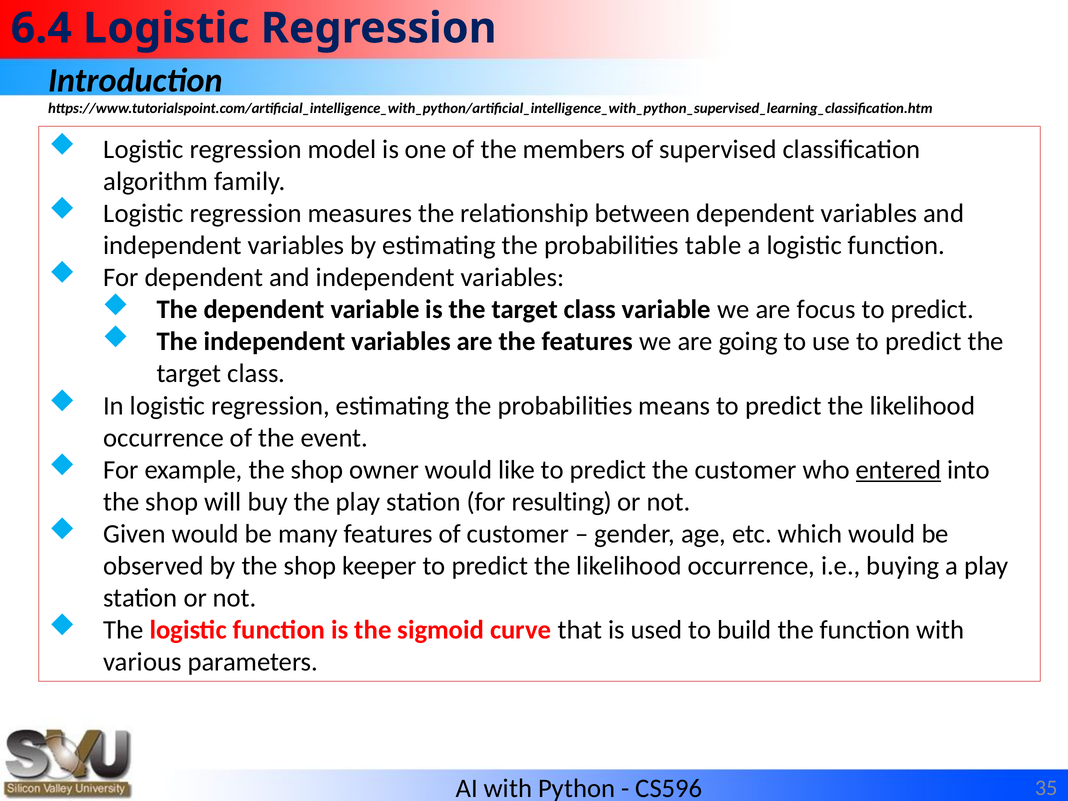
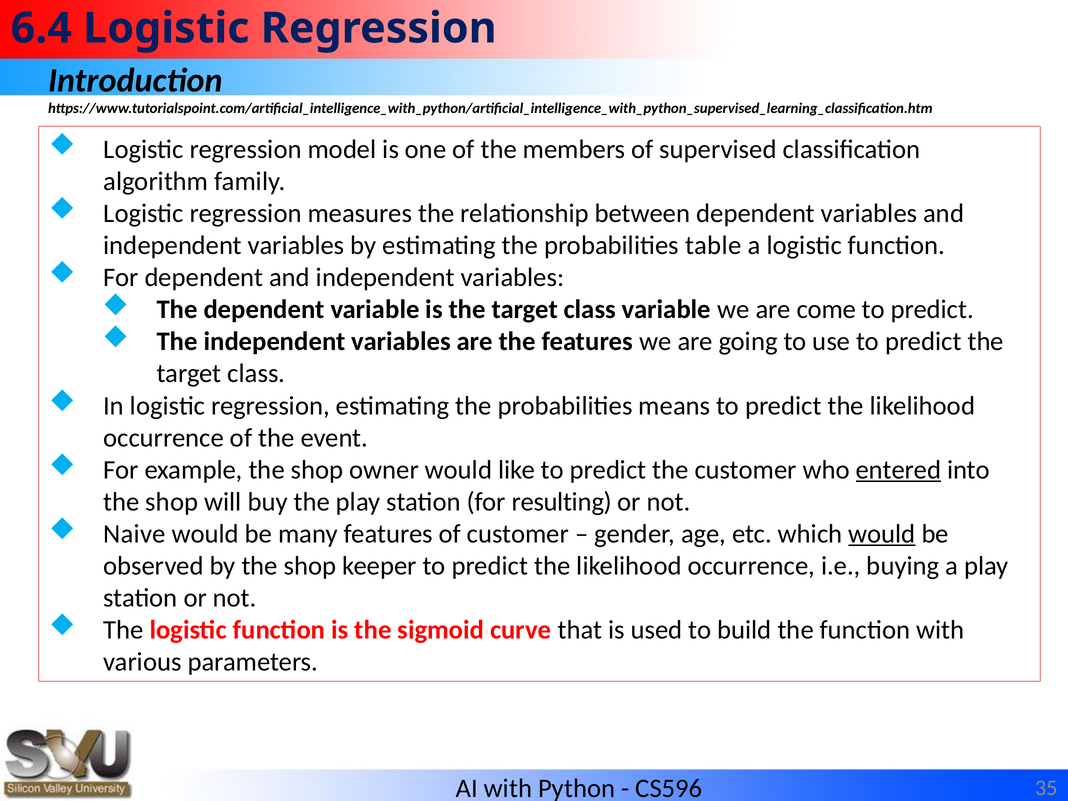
focus: focus -> come
Given: Given -> Naive
would at (882, 534) underline: none -> present
